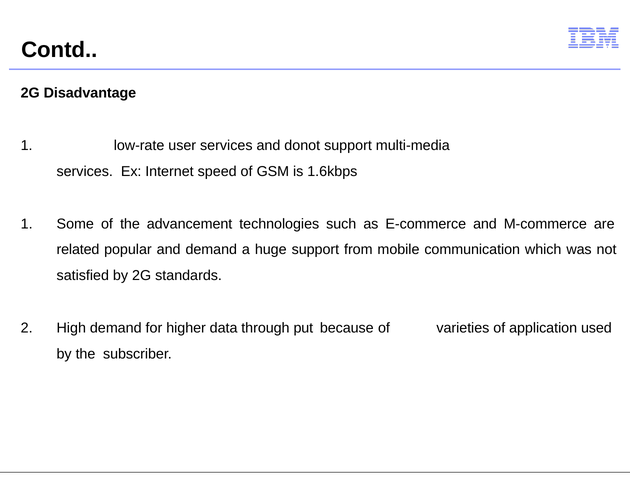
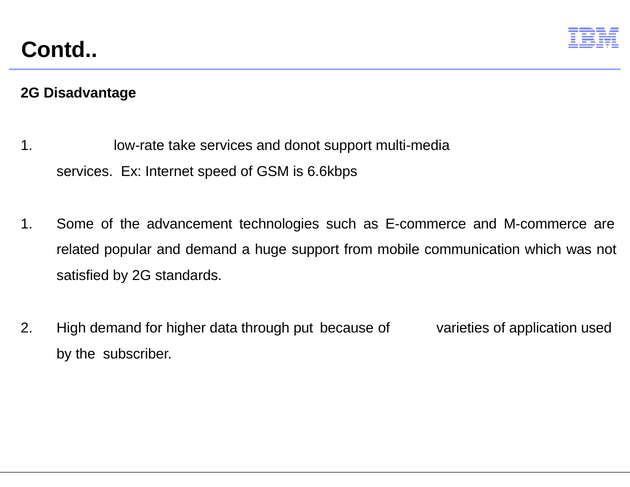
user: user -> take
1.6kbps: 1.6kbps -> 6.6kbps
